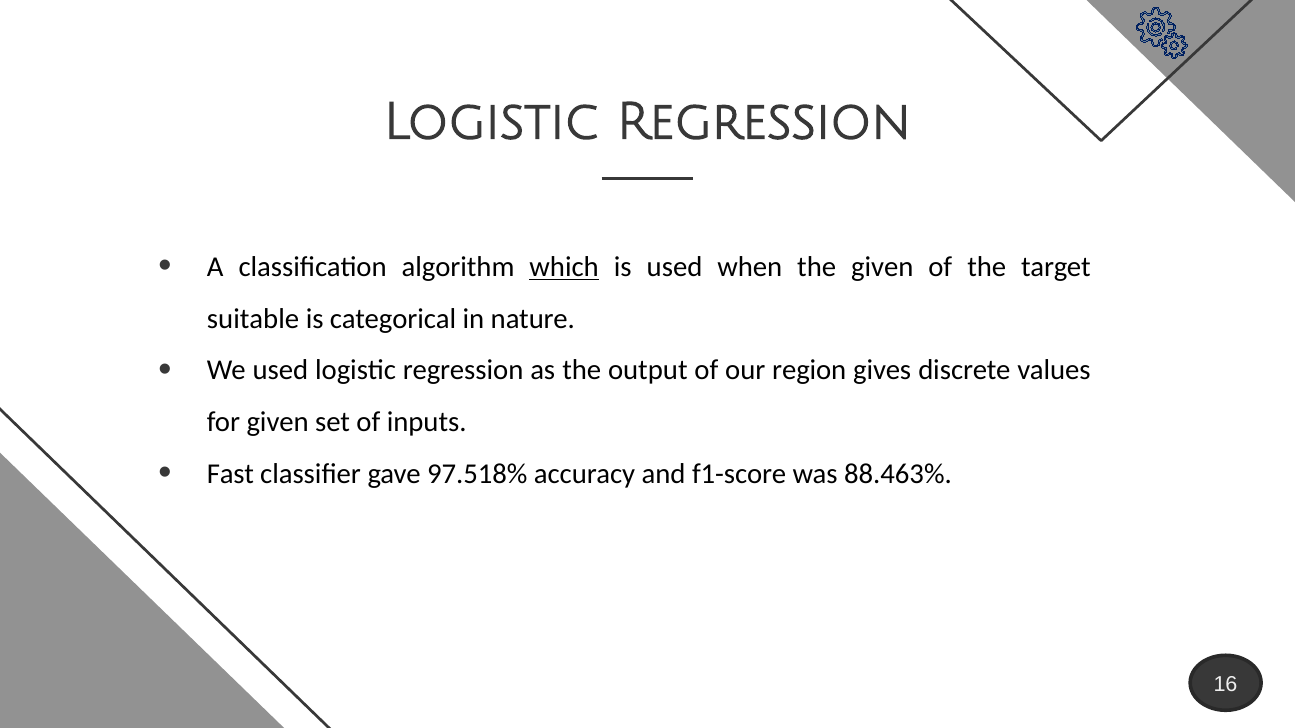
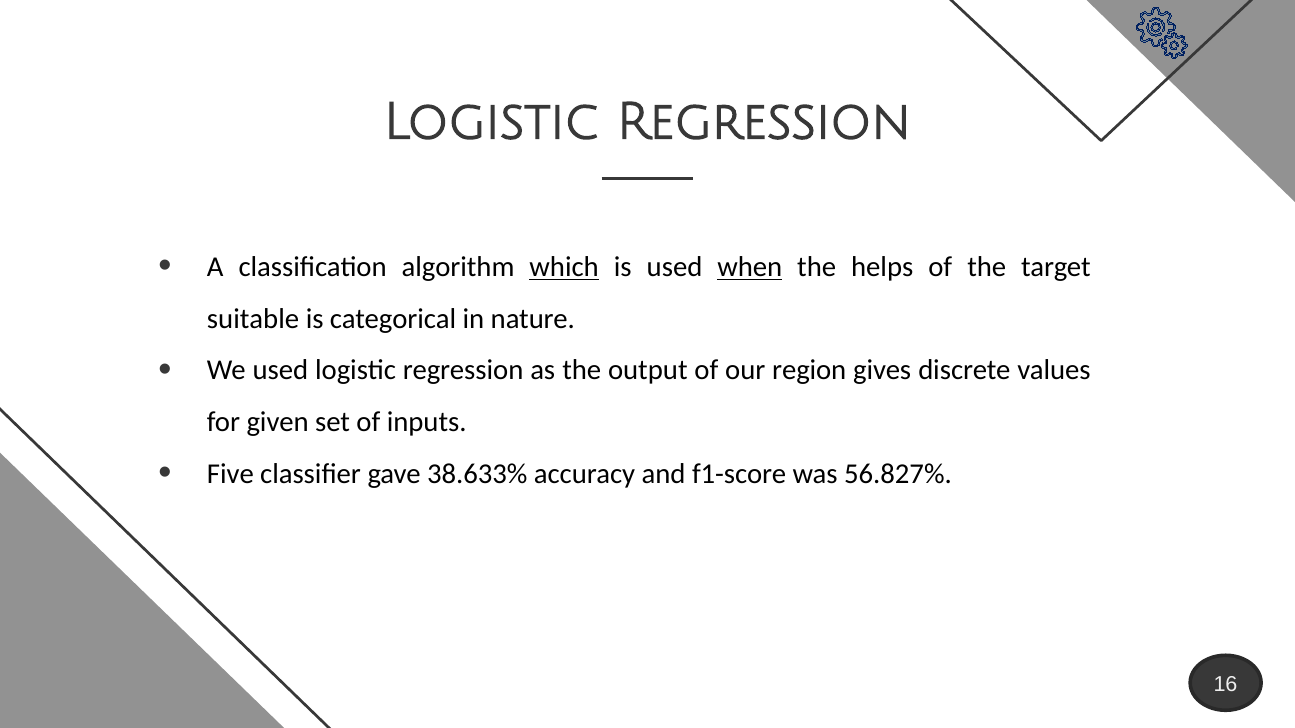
when underline: none -> present
the given: given -> helps
Fast: Fast -> Five
97.518%: 97.518% -> 38.633%
88.463%: 88.463% -> 56.827%
